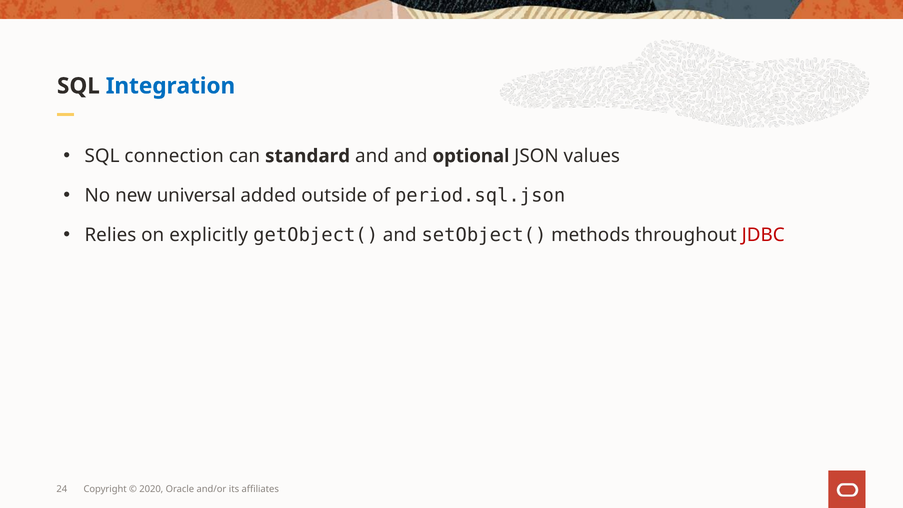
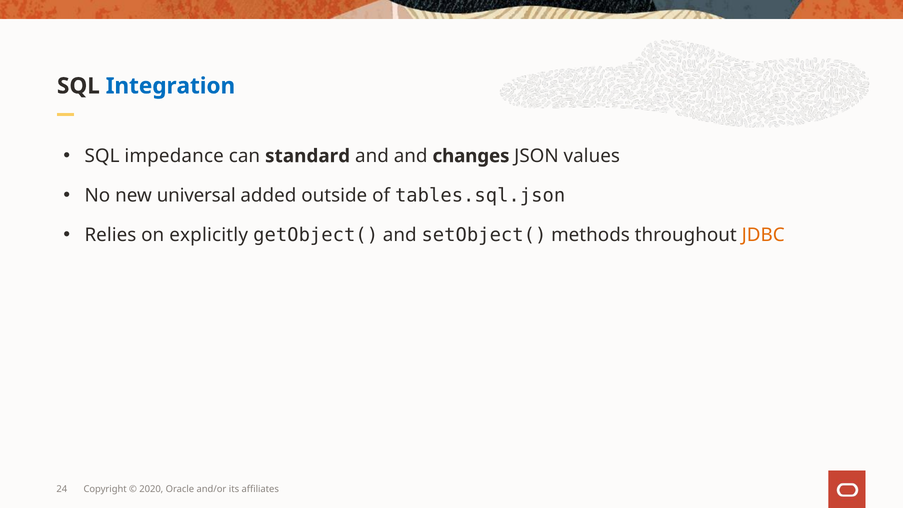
connection: connection -> impedance
optional: optional -> changes
period.sql.json: period.sql.json -> tables.sql.json
JDBC colour: red -> orange
